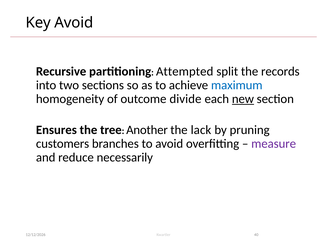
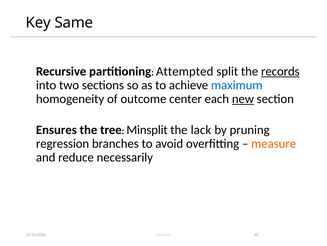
Key Avoid: Avoid -> Same
records underline: none -> present
divide: divide -> center
Another: Another -> Minsplit
customers: customers -> regression
measure colour: purple -> orange
